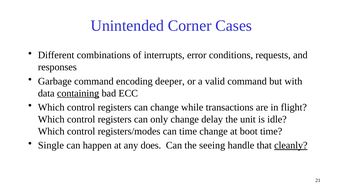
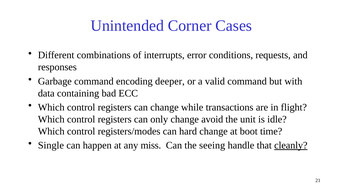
containing underline: present -> none
delay: delay -> avoid
can time: time -> hard
does: does -> miss
